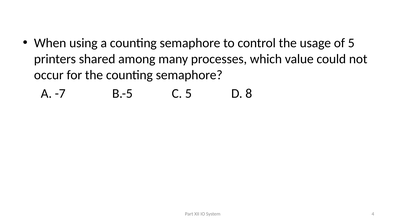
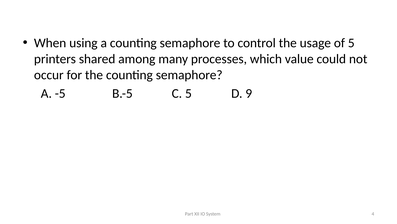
-7: -7 -> -5
8: 8 -> 9
